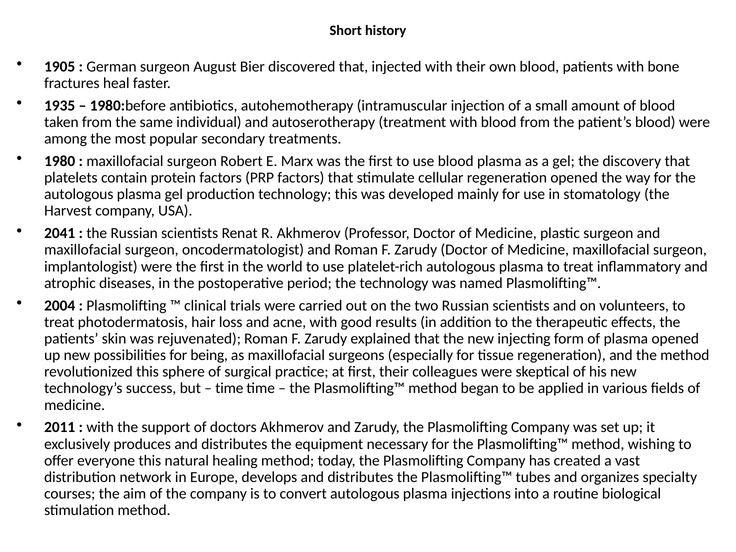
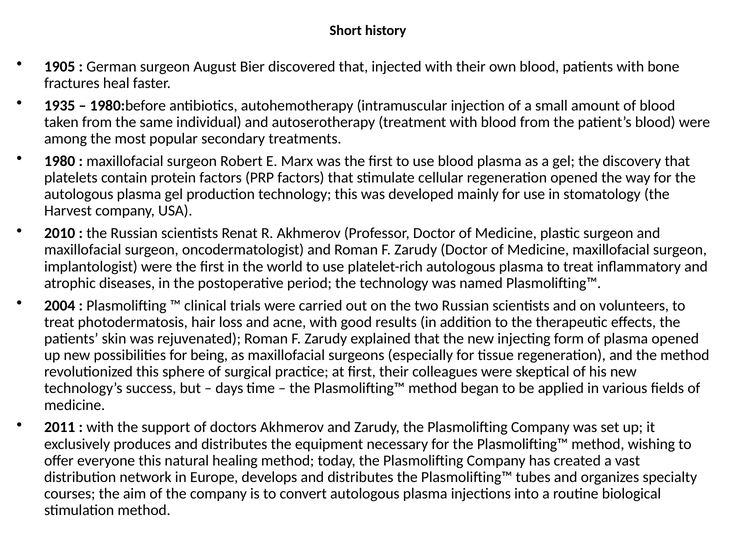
2041: 2041 -> 2010
time at (229, 388): time -> days
